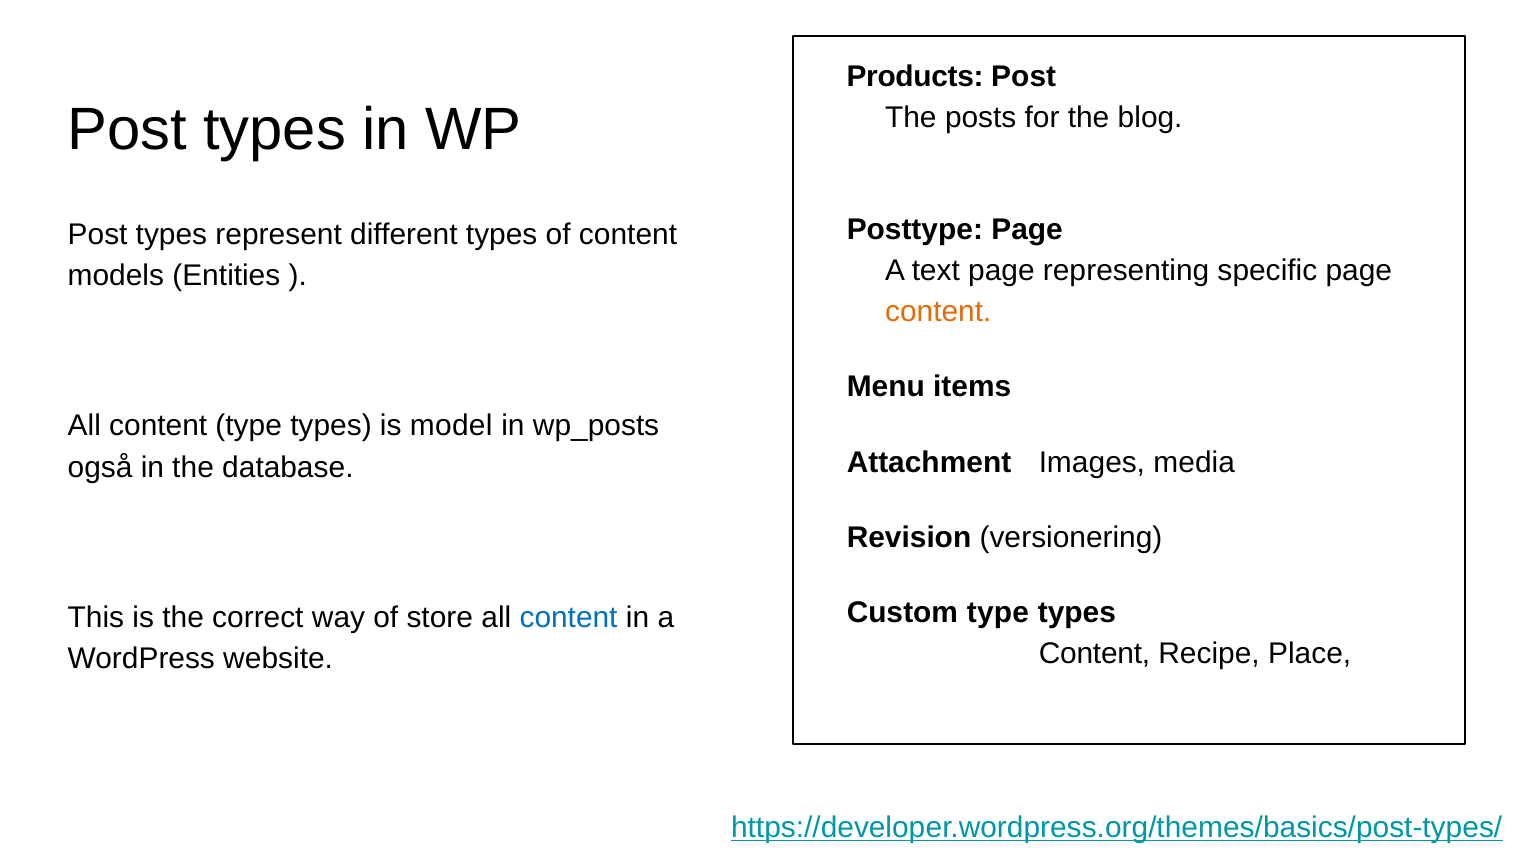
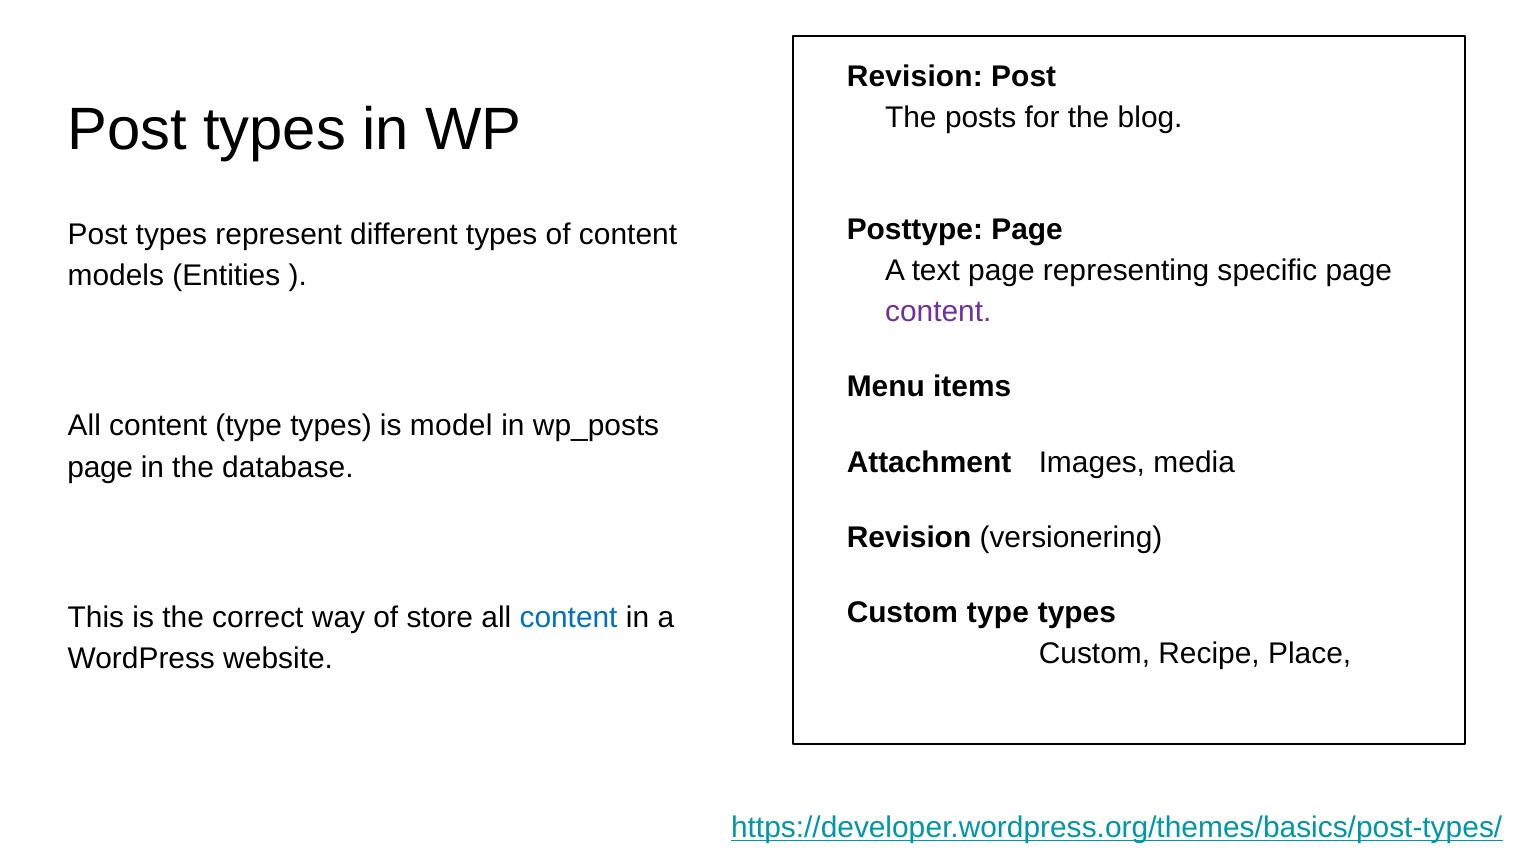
Products at (915, 77): Products -> Revision
content at (938, 312) colour: orange -> purple
også at (100, 467): også -> page
Content at (1095, 654): Content -> Custom
